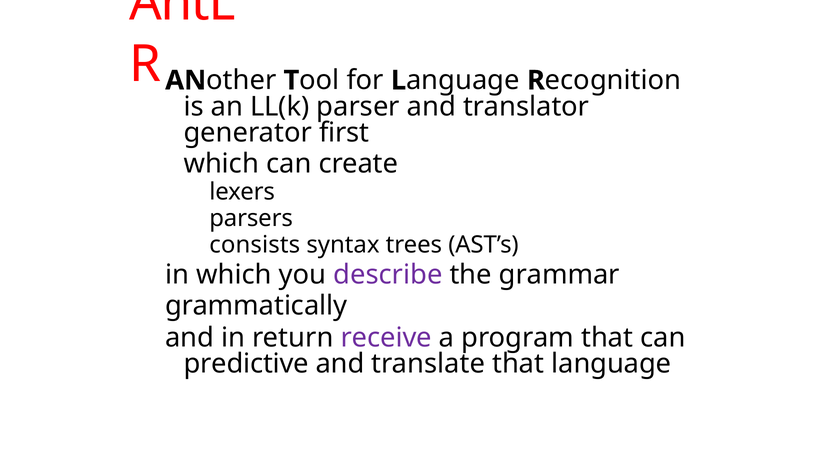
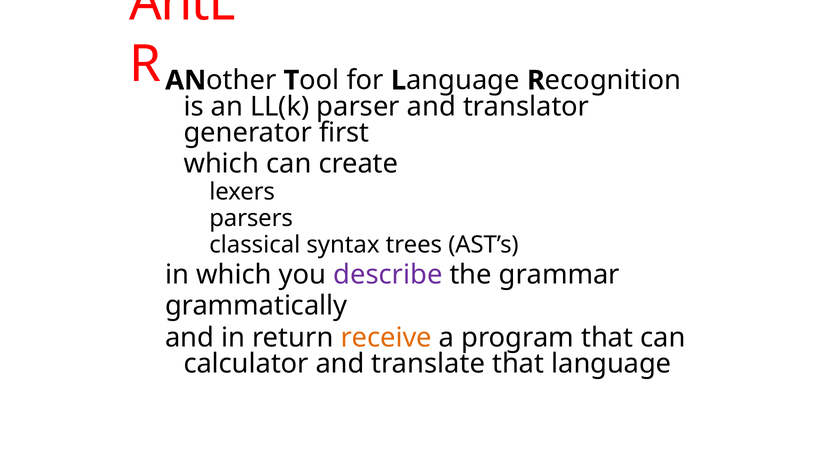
consists: consists -> classical
receive colour: purple -> orange
predictive: predictive -> calculator
